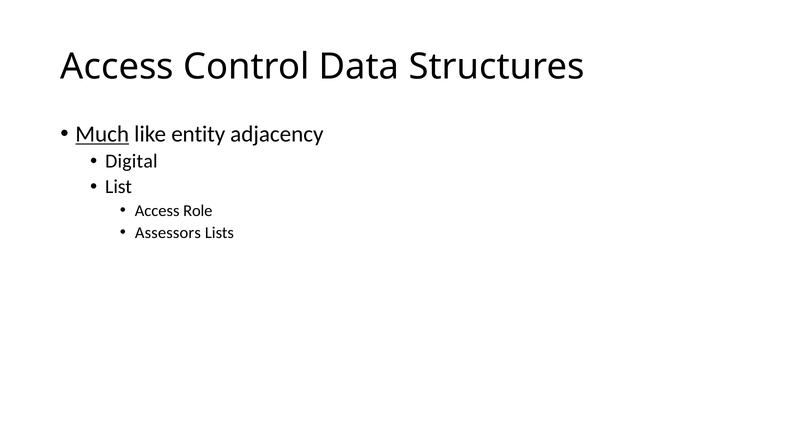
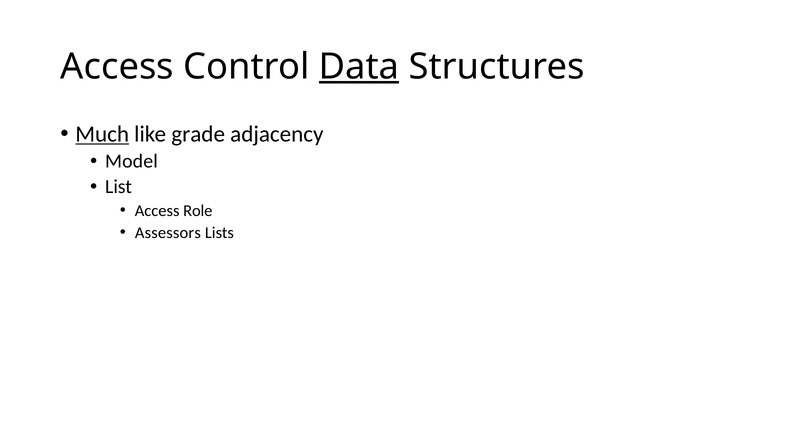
Data underline: none -> present
entity: entity -> grade
Digital: Digital -> Model
